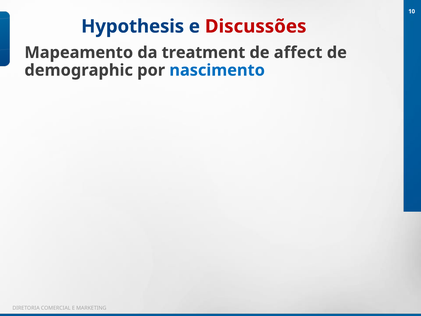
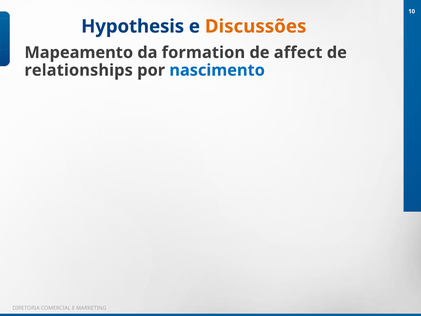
Discussões colour: red -> orange
treatment: treatment -> formation
demographic: demographic -> relationships
